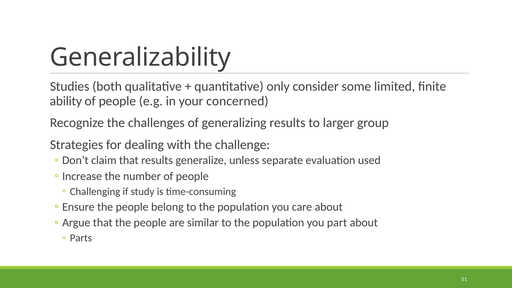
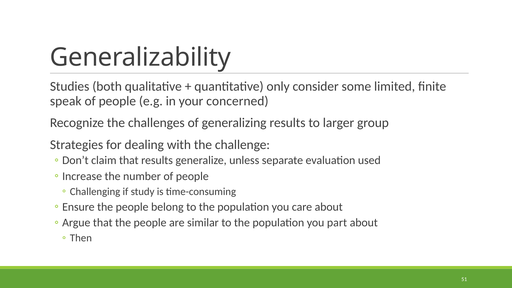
ability: ability -> speak
Parts: Parts -> Then
